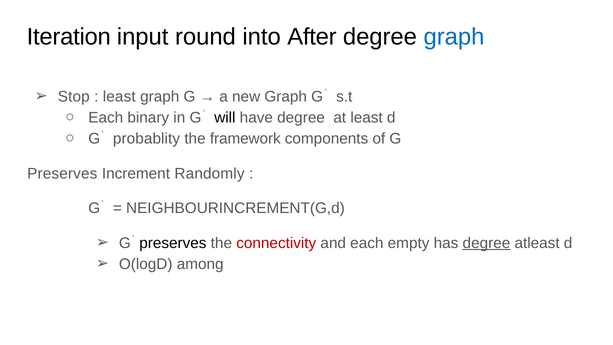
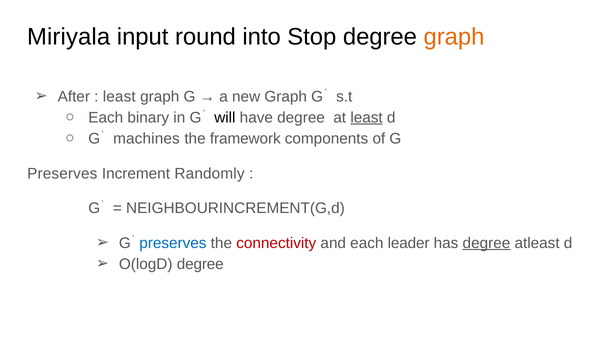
Iteration: Iteration -> Miriyala
After: After -> Stop
graph at (454, 37) colour: blue -> orange
Stop: Stop -> After
least at (367, 118) underline: none -> present
probablity: probablity -> machines
preserves at (173, 243) colour: black -> blue
empty: empty -> leader
O(logD among: among -> degree
